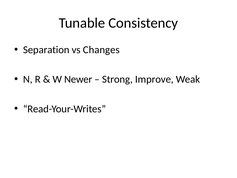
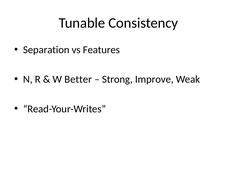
Changes: Changes -> Features
Newer: Newer -> Better
